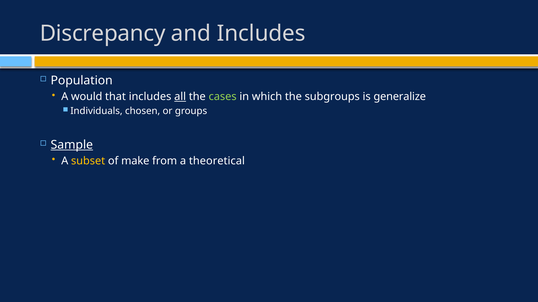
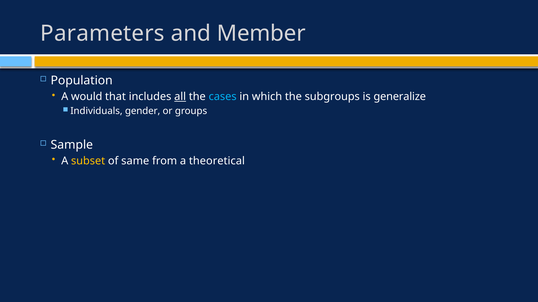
Discrepancy: Discrepancy -> Parameters
and Includes: Includes -> Member
cases colour: light green -> light blue
chosen: chosen -> gender
Sample underline: present -> none
make: make -> same
